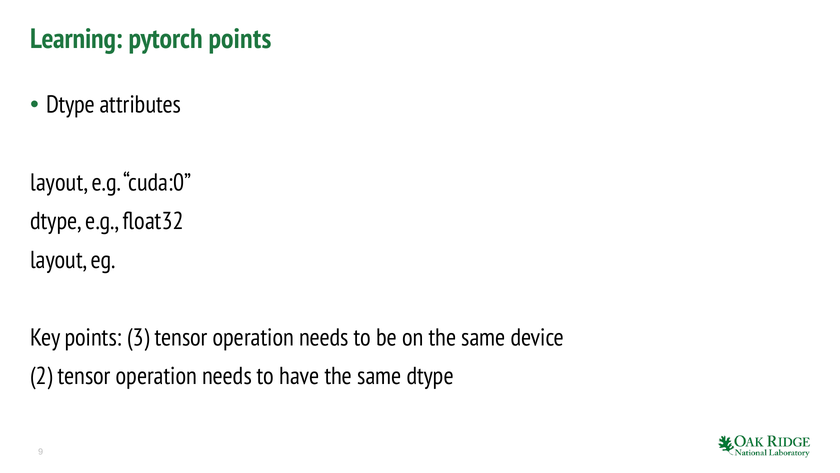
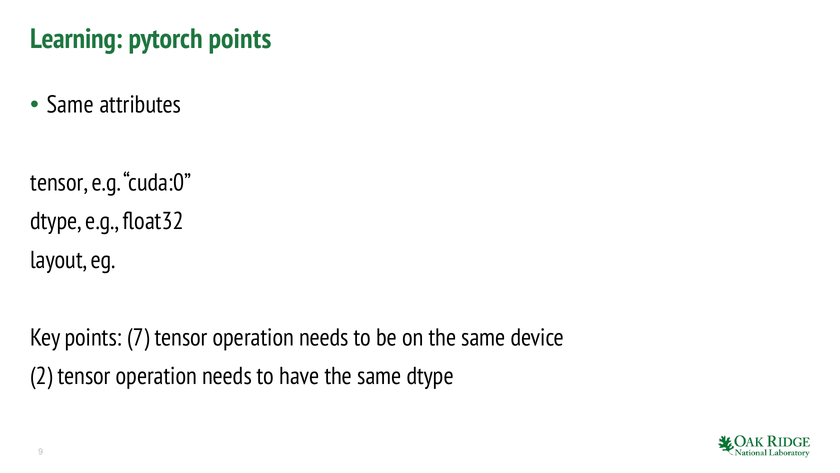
Dtype at (70, 105): Dtype -> Same
layout at (59, 182): layout -> tensor
3: 3 -> 7
